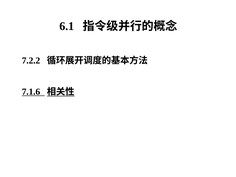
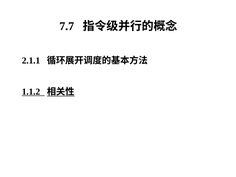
6.1: 6.1 -> 7.7
7.2.2: 7.2.2 -> 2.1.1
7.1.6: 7.1.6 -> 1.1.2
